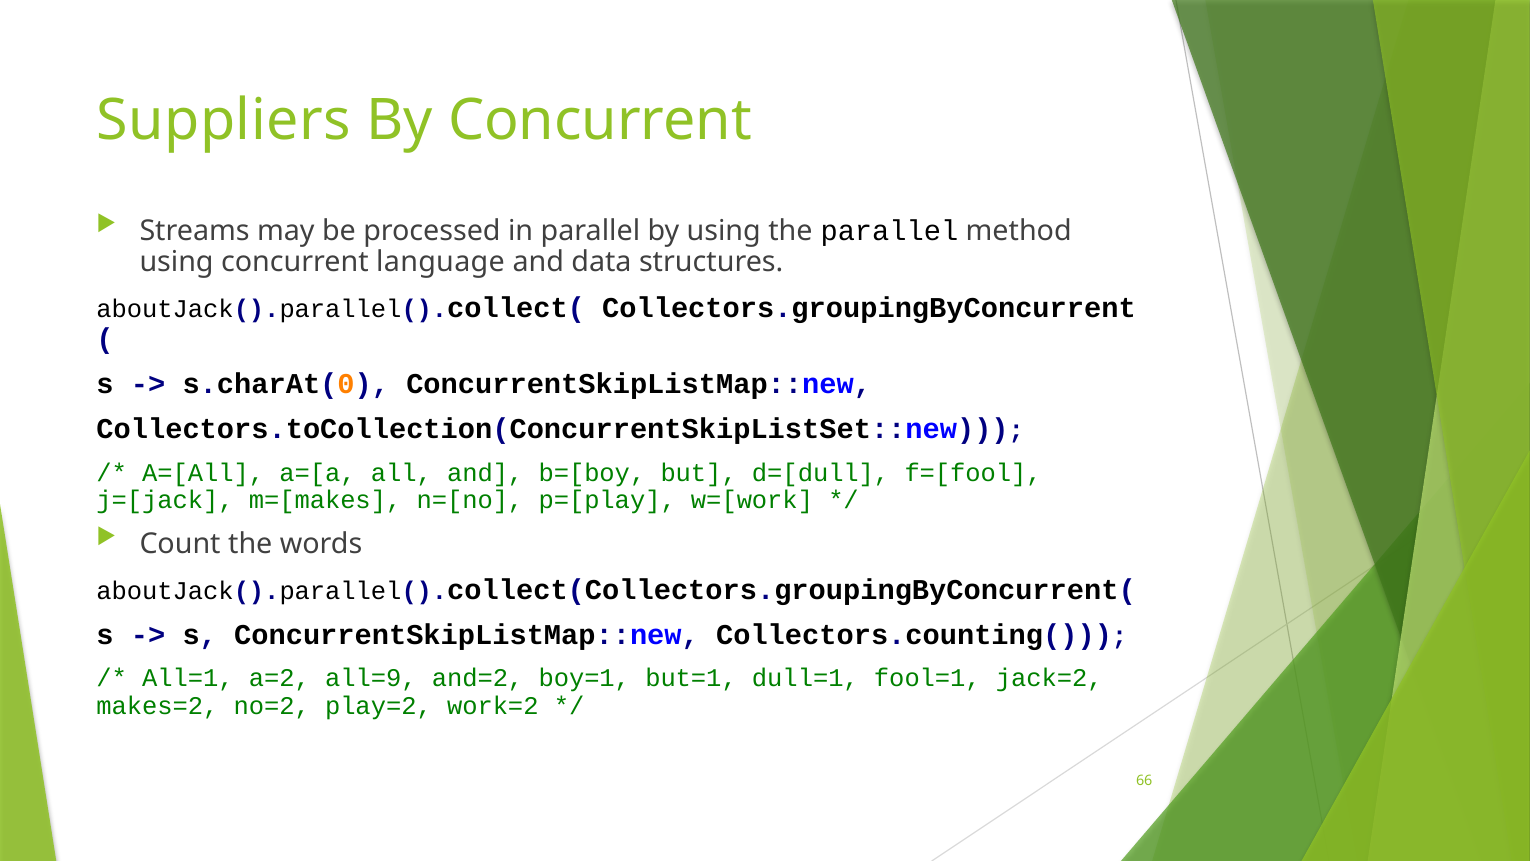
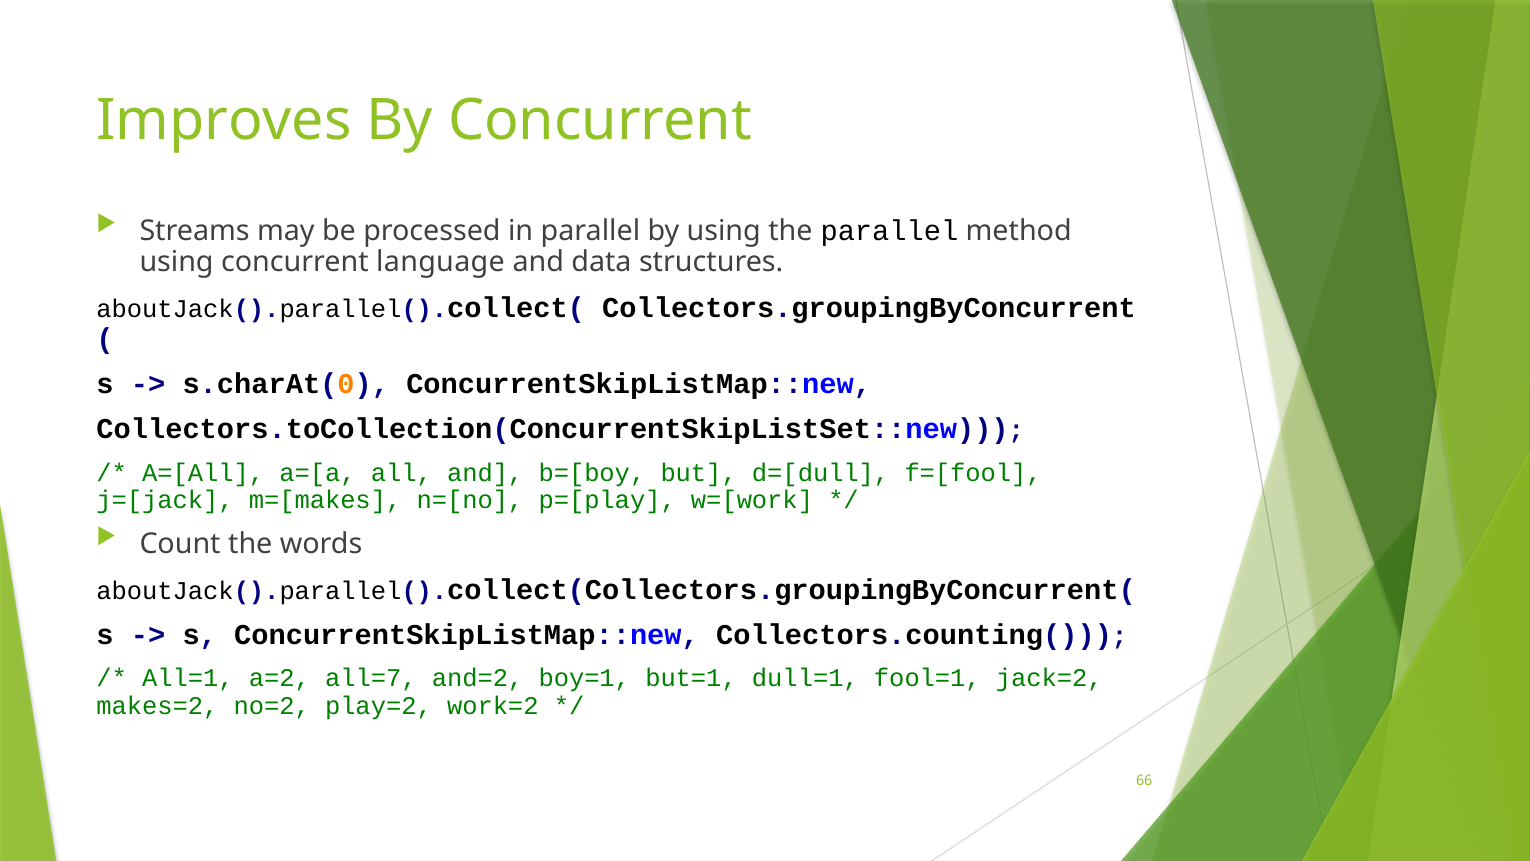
Suppliers: Suppliers -> Improves
all=9: all=9 -> all=7
